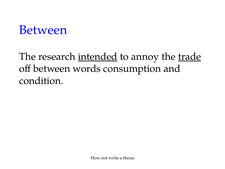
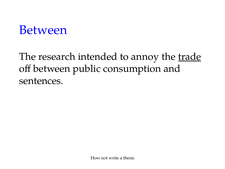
intended underline: present -> none
words: words -> public
condition: condition -> sentences
